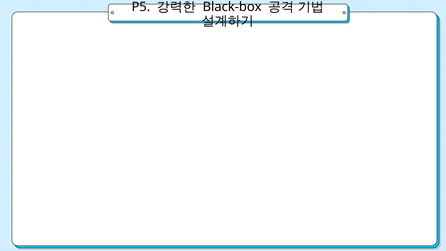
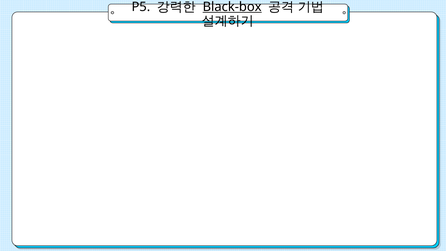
Black-box underline: none -> present
